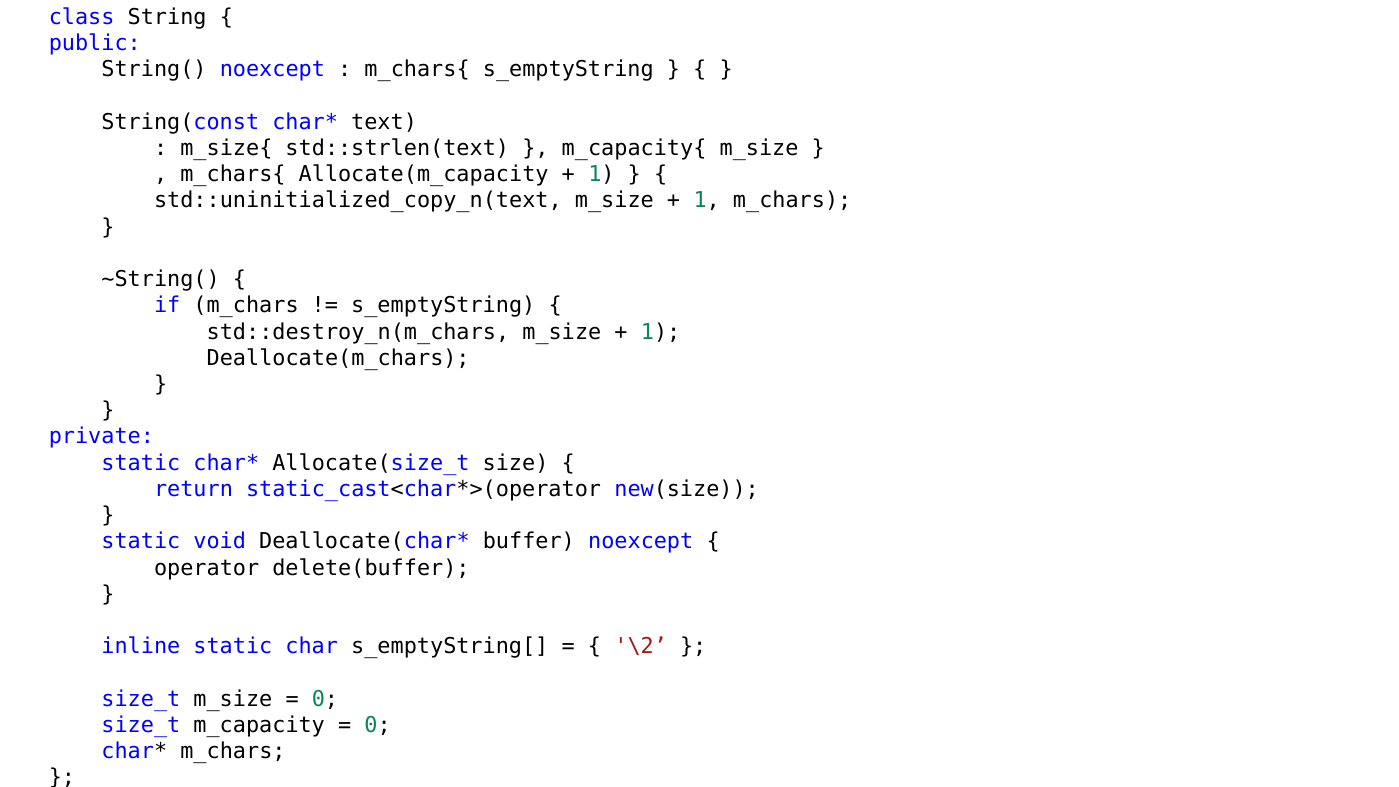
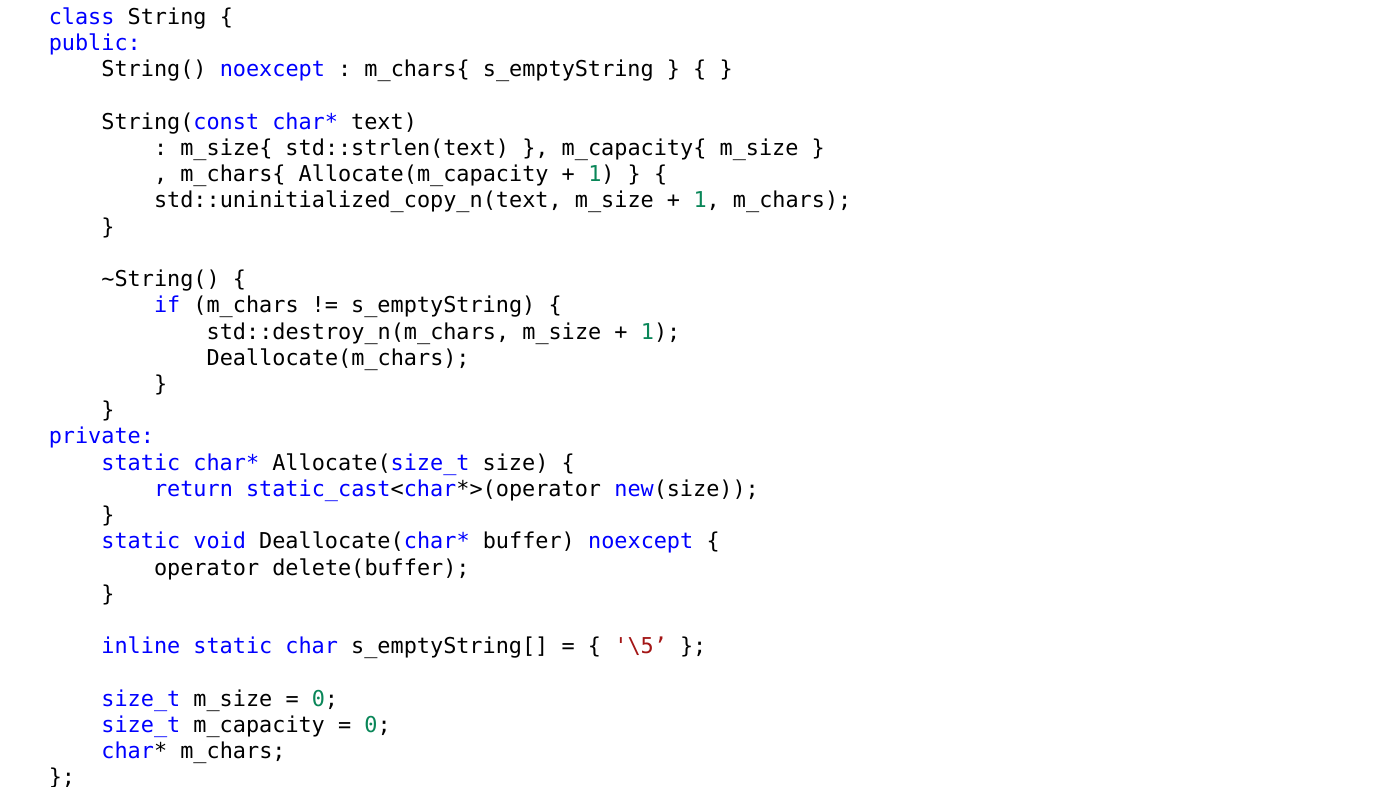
\2: \2 -> \5
